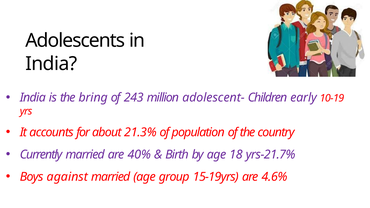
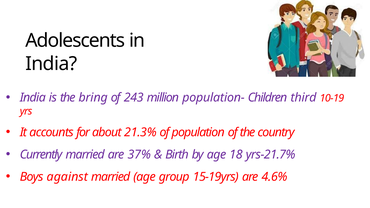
adolescent-: adolescent- -> population-
early: early -> third
40%: 40% -> 37%
